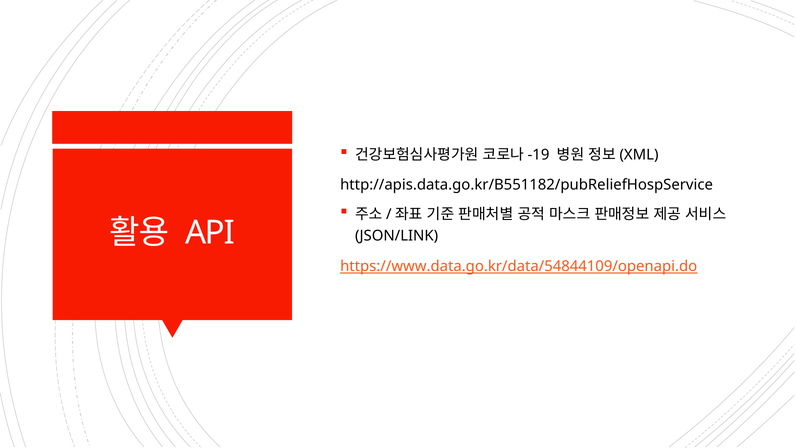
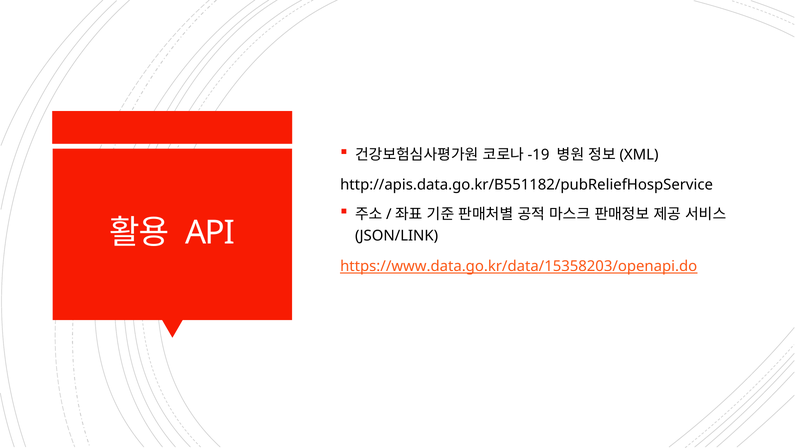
https://www.data.go.kr/data/54844109/openapi.do: https://www.data.go.kr/data/54844109/openapi.do -> https://www.data.go.kr/data/15358203/openapi.do
